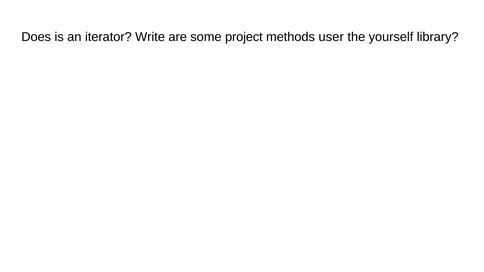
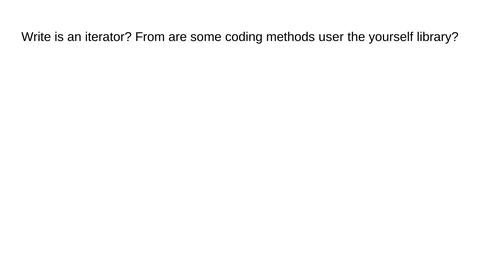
Does: Does -> Write
Write: Write -> From
project: project -> coding
